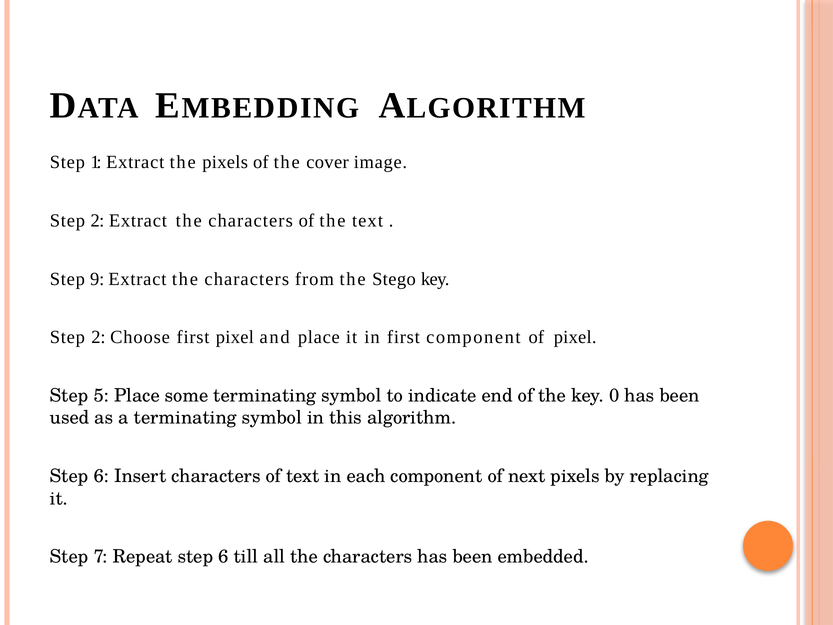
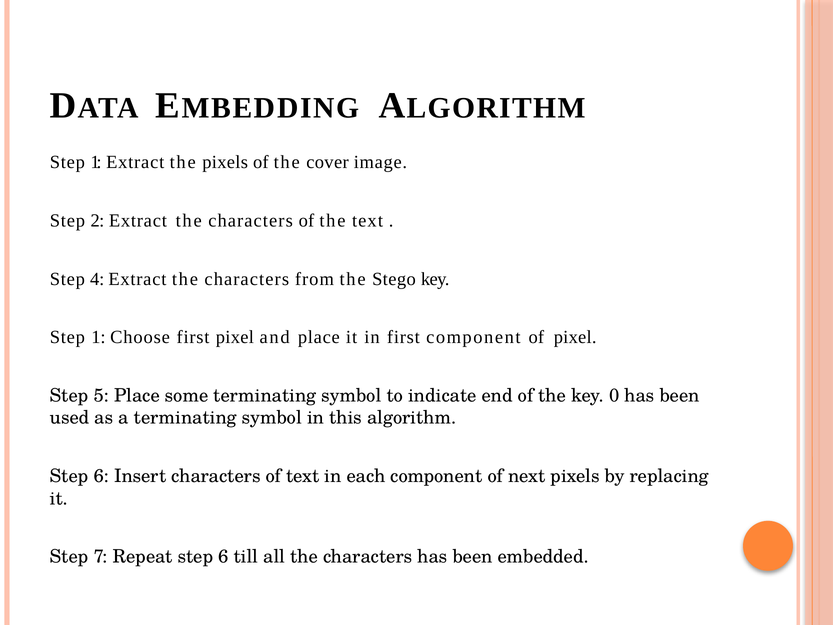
9: 9 -> 4
2 at (98, 337): 2 -> 1
